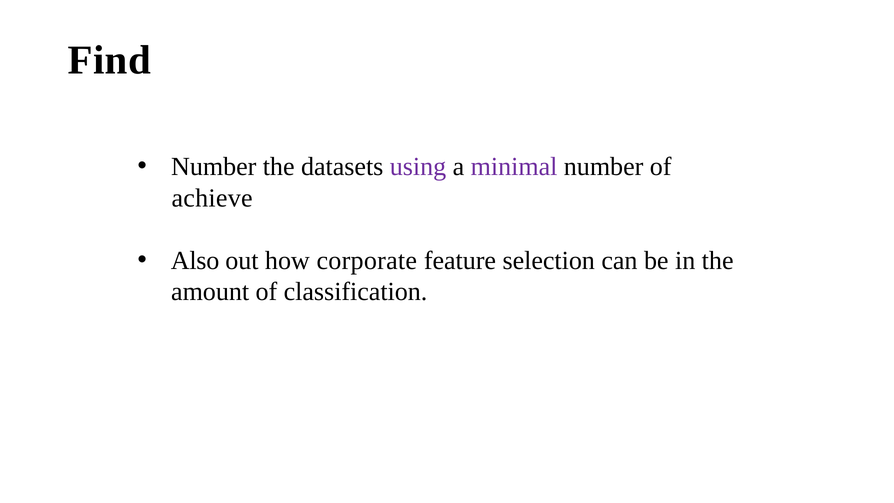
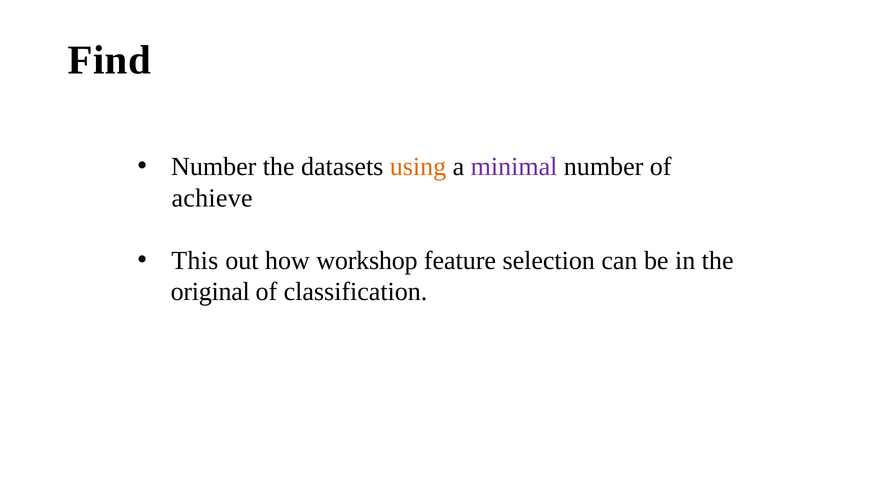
using colour: purple -> orange
Also: Also -> This
corporate: corporate -> workshop
amount: amount -> original
